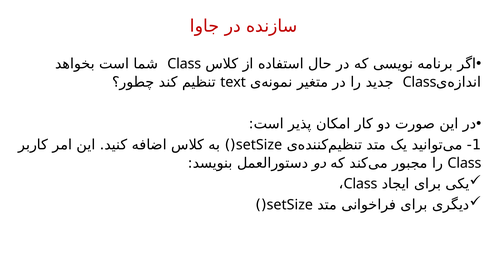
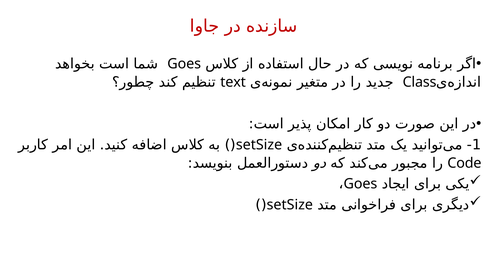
Class at (184, 64): Class -> Goes
Class at (464, 163): Class -> Code
Class at (360, 184): Class -> Goes
